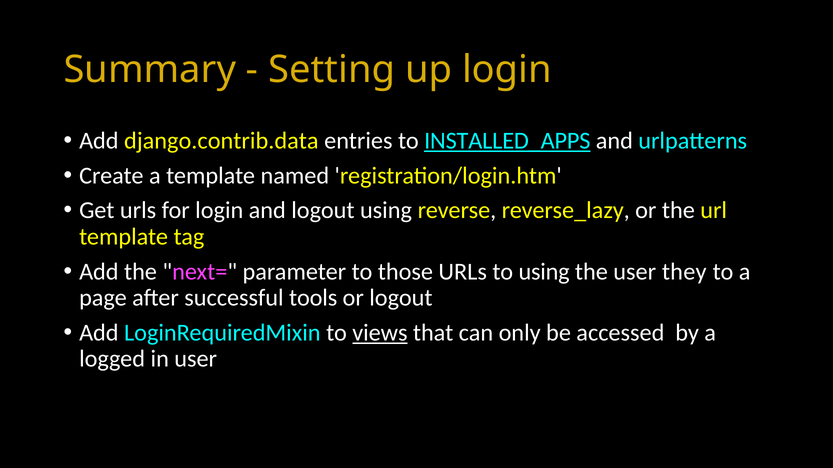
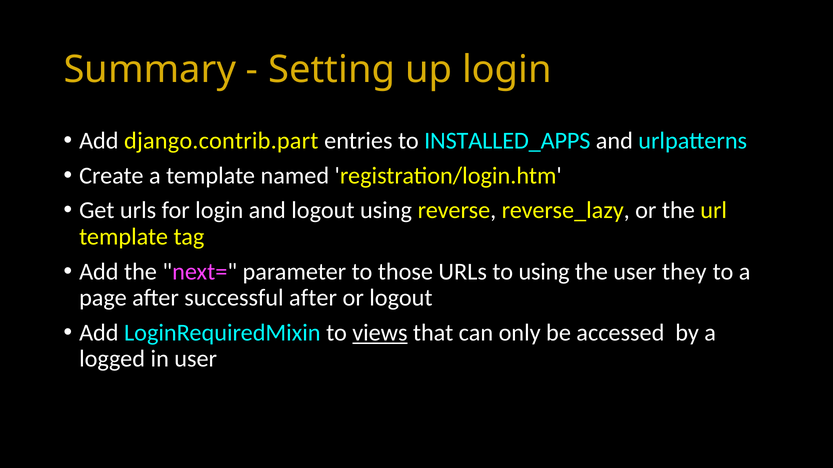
django.contrib.data: django.contrib.data -> django.contrib.part
INSTALLED_APPS underline: present -> none
successful tools: tools -> after
